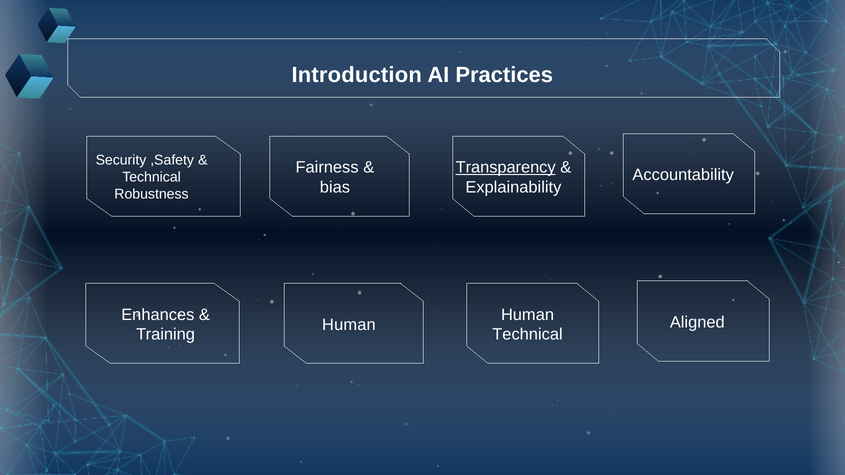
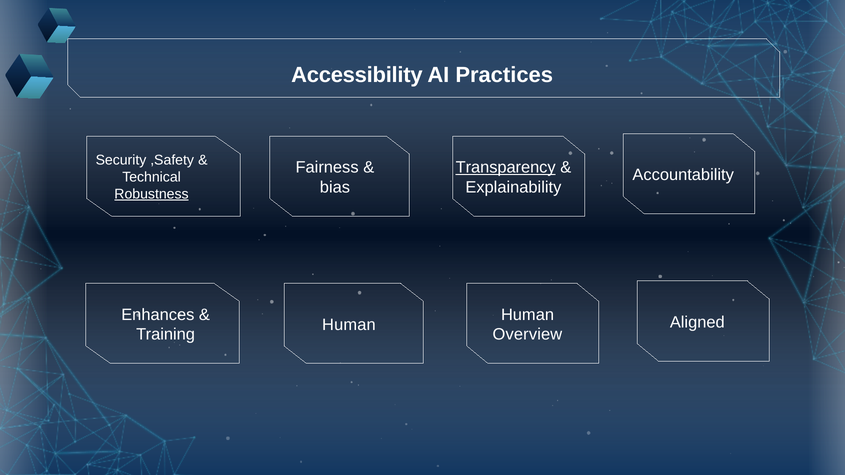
Introduction: Introduction -> Accessibility
Robustness underline: none -> present
Technical at (528, 335): Technical -> Overview
